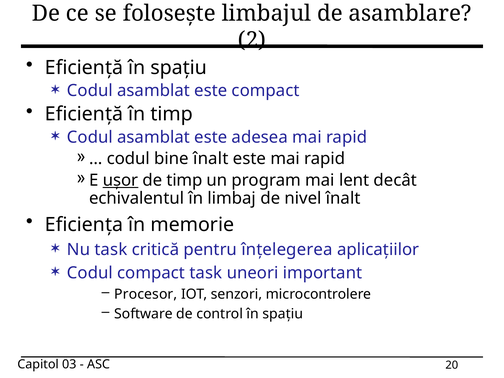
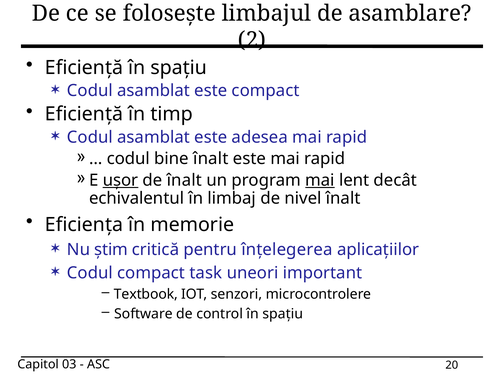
de timp: timp -> înalt
mai at (320, 180) underline: none -> present
Nu task: task -> știm
Procesor: Procesor -> Textbook
